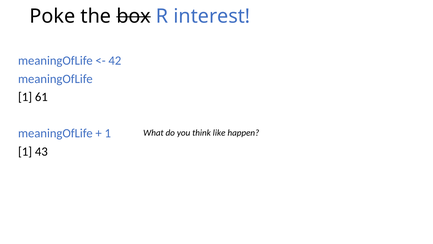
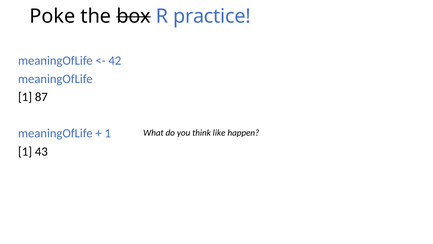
interest: interest -> practice
61: 61 -> 87
